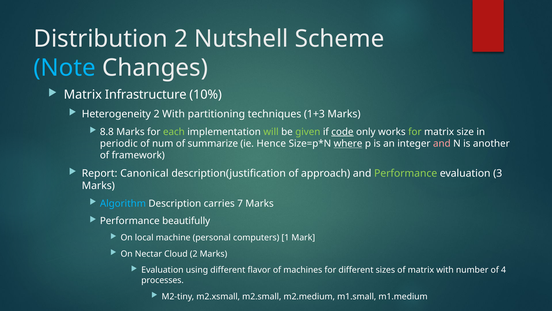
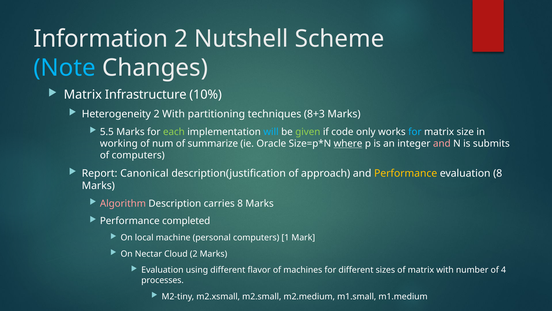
Distribution: Distribution -> Information
1+3: 1+3 -> 8+3
8.8: 8.8 -> 5.5
will colour: light green -> light blue
code underline: present -> none
for at (415, 132) colour: light green -> light blue
periodic: periodic -> working
Hence: Hence -> Oracle
another: another -> submits
of framework: framework -> computers
Performance at (406, 173) colour: light green -> yellow
evaluation 3: 3 -> 8
Algorithm colour: light blue -> pink
carries 7: 7 -> 8
beautifully: beautifully -> completed
